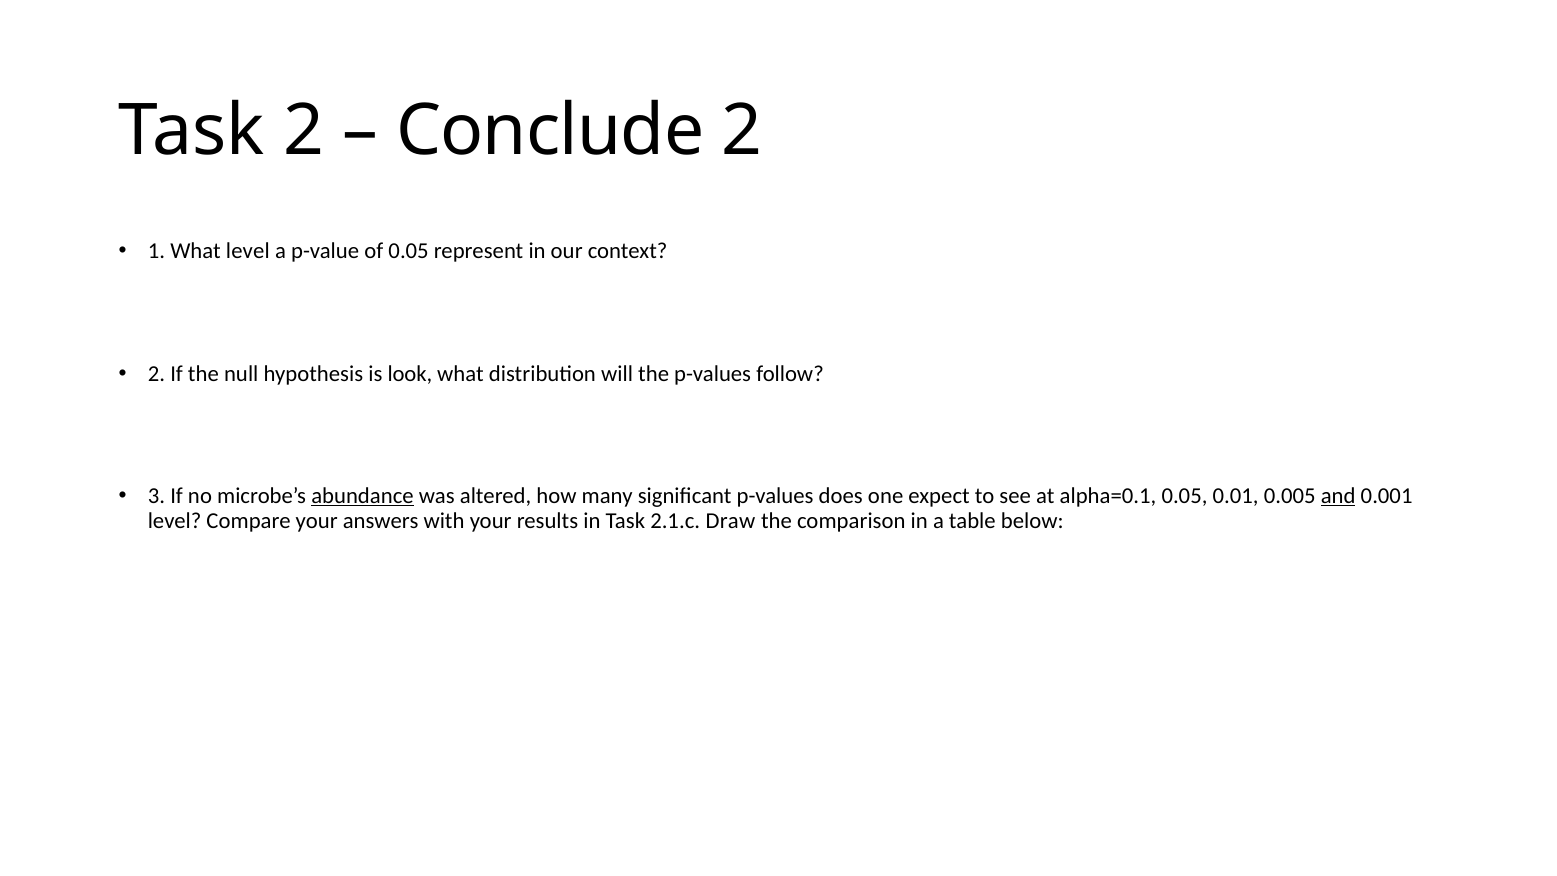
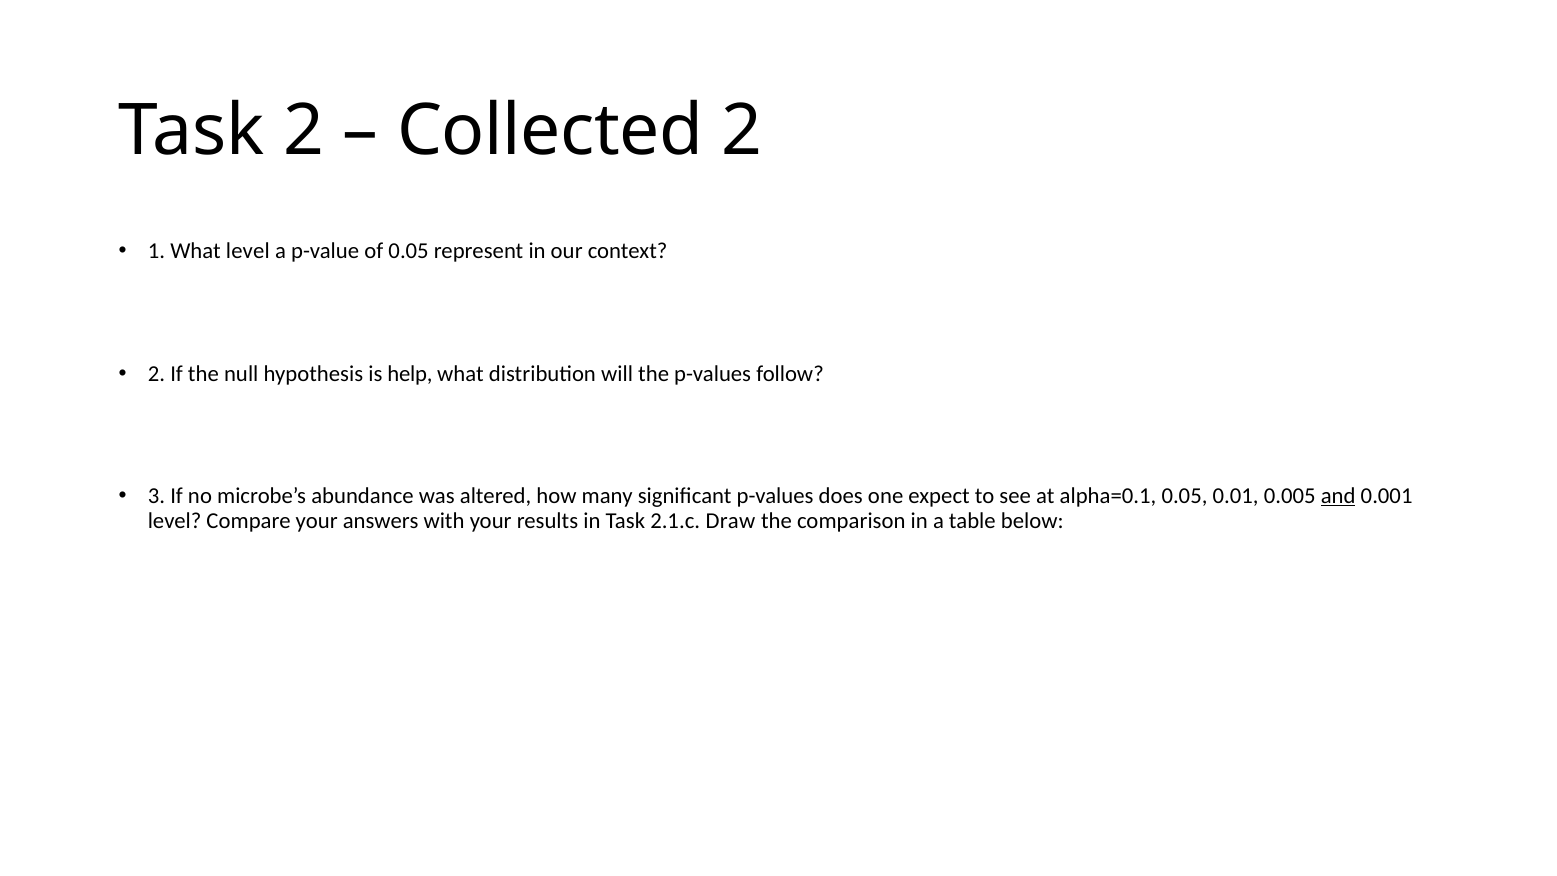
Conclude: Conclude -> Collected
look: look -> help
abundance underline: present -> none
